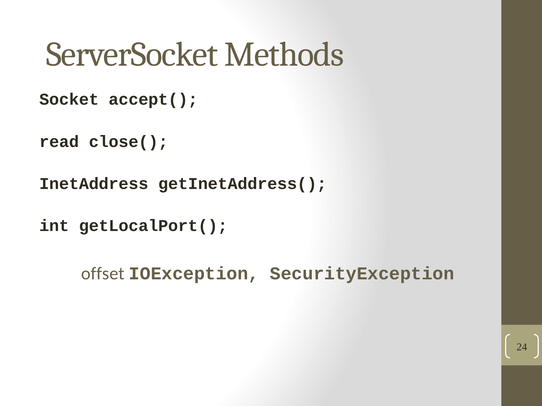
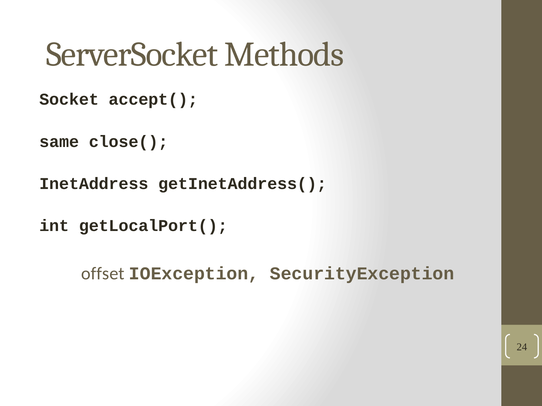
read: read -> same
